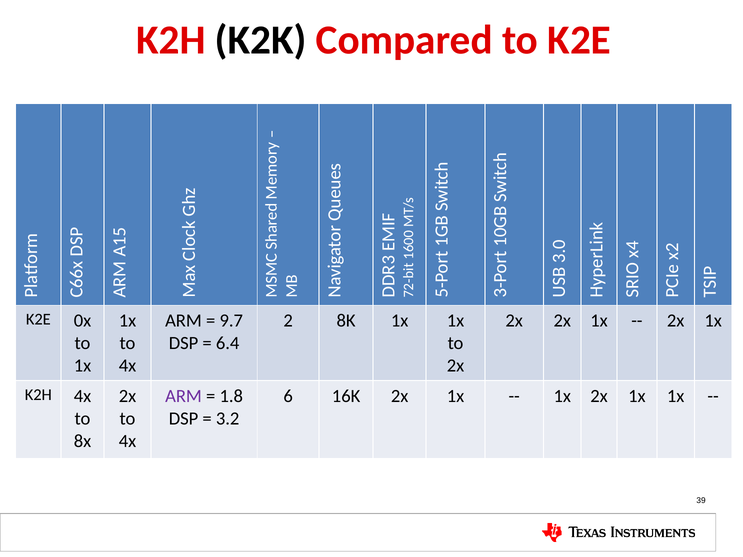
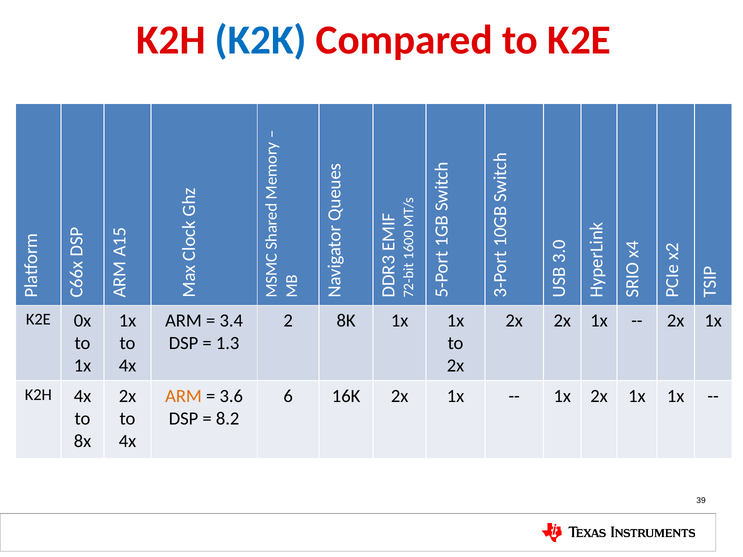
K2K colour: black -> blue
9.7: 9.7 -> 3.4
6.4: 6.4 -> 1.3
ARM at (184, 396) colour: purple -> orange
1.8: 1.8 -> 3.6
3.2: 3.2 -> 8.2
